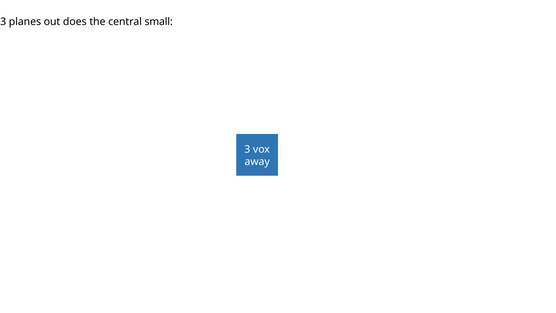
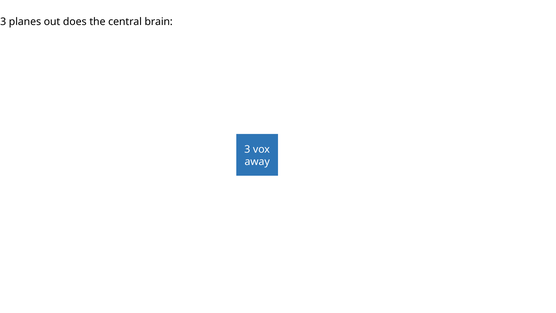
small: small -> brain
